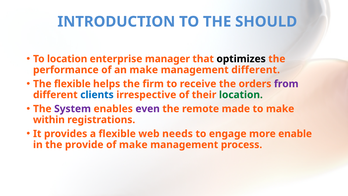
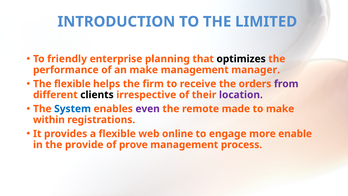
SHOULD: SHOULD -> LIMITED
To location: location -> friendly
manager: manager -> planning
management different: different -> manager
clients colour: blue -> black
location at (241, 95) colour: green -> purple
System colour: purple -> blue
needs: needs -> online
of make: make -> prove
